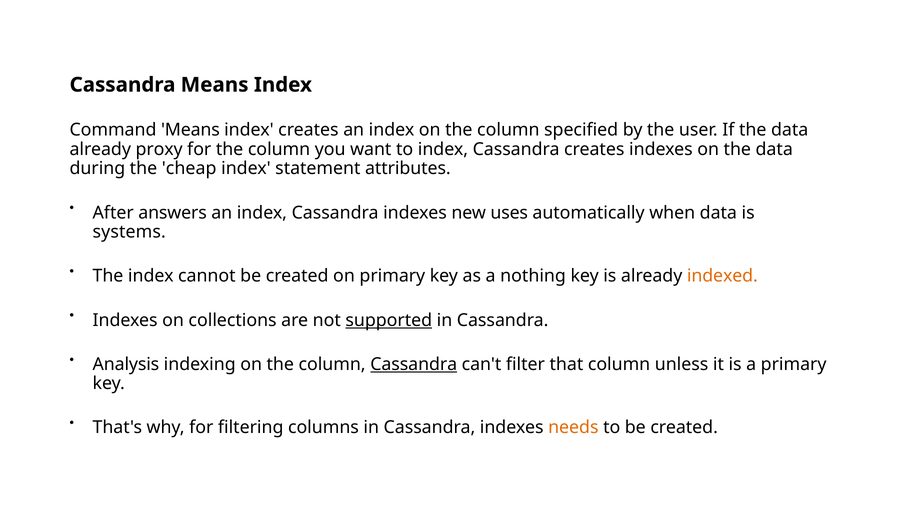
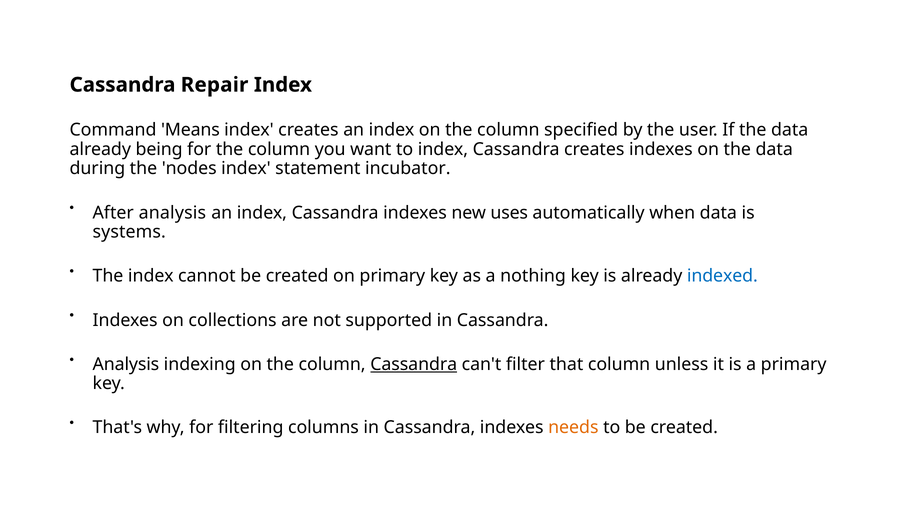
Cassandra Means: Means -> Repair
proxy: proxy -> being
cheap: cheap -> nodes
attributes: attributes -> incubator
After answers: answers -> analysis
indexed colour: orange -> blue
supported underline: present -> none
